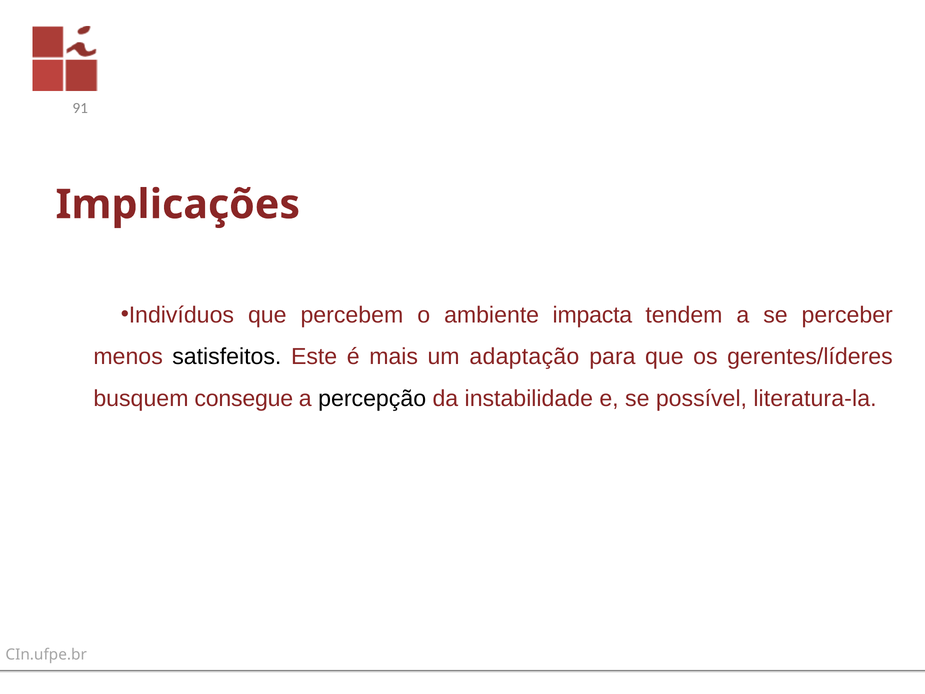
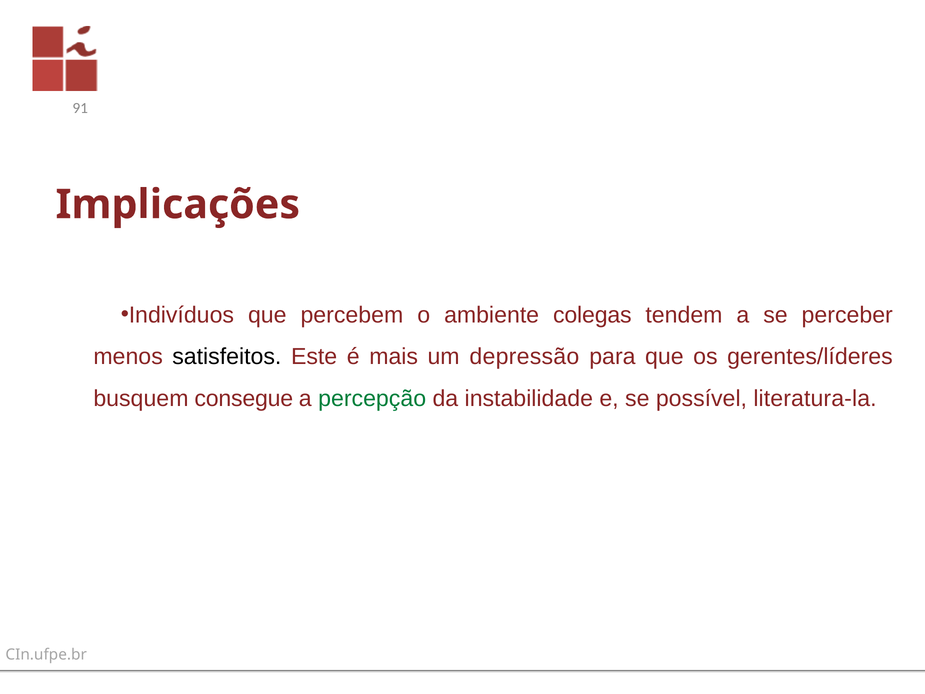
impacta: impacta -> colegas
adaptação: adaptação -> depressão
percepção colour: black -> green
